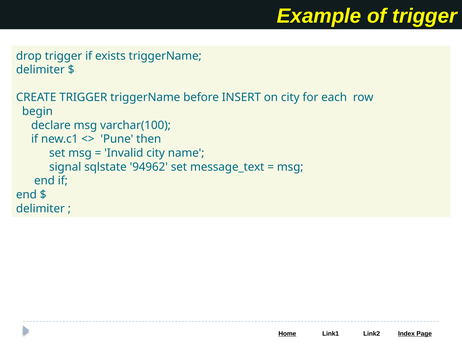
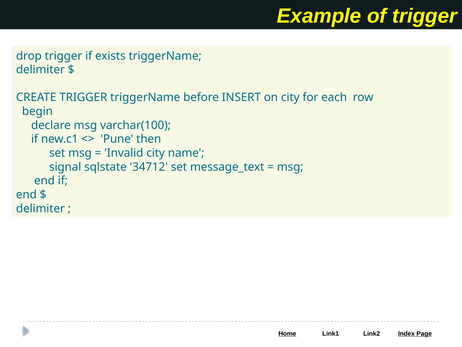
94962: 94962 -> 34712
